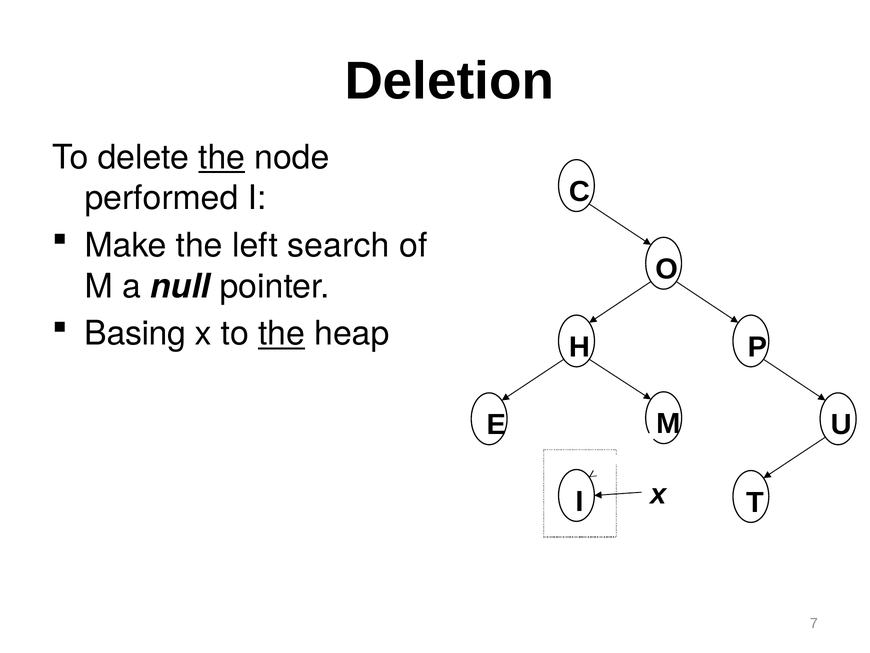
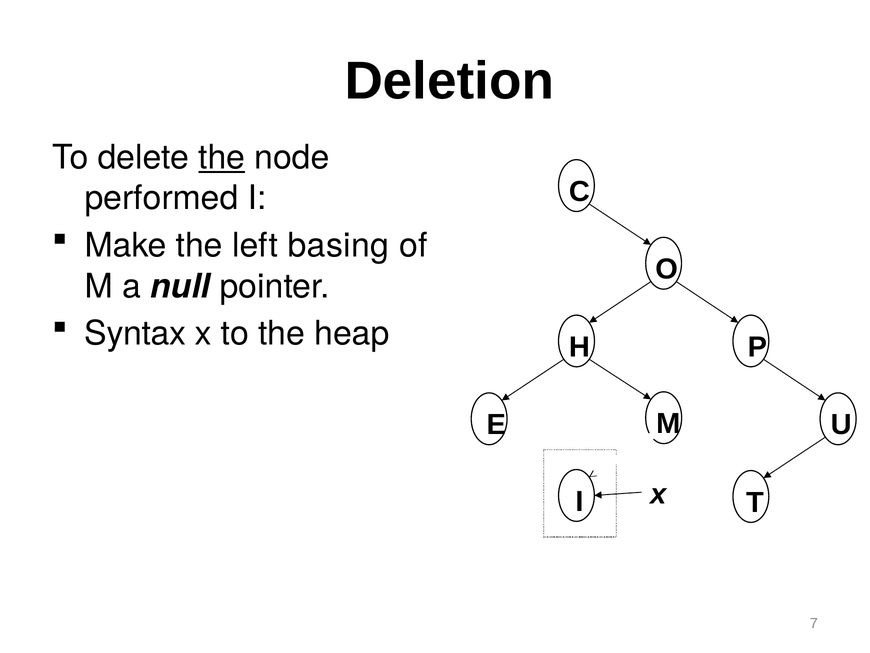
search: search -> basing
Basing: Basing -> Syntax
the at (282, 334) underline: present -> none
